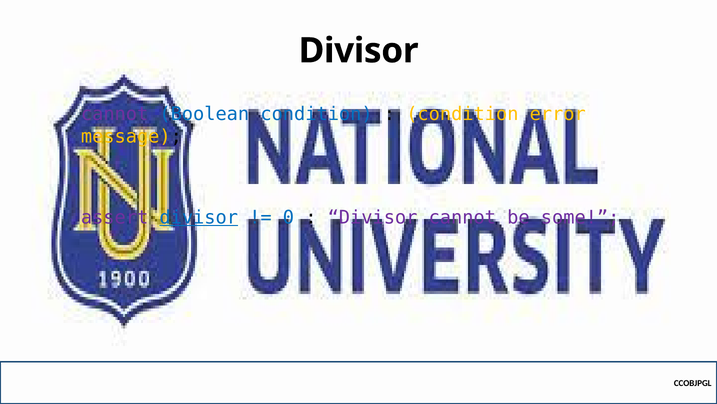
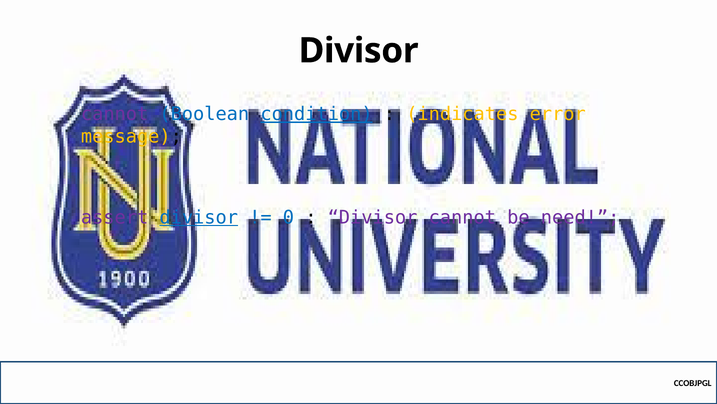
condition at (317, 114) underline: none -> present
condition at (462, 114): condition -> indicates
some: some -> need
